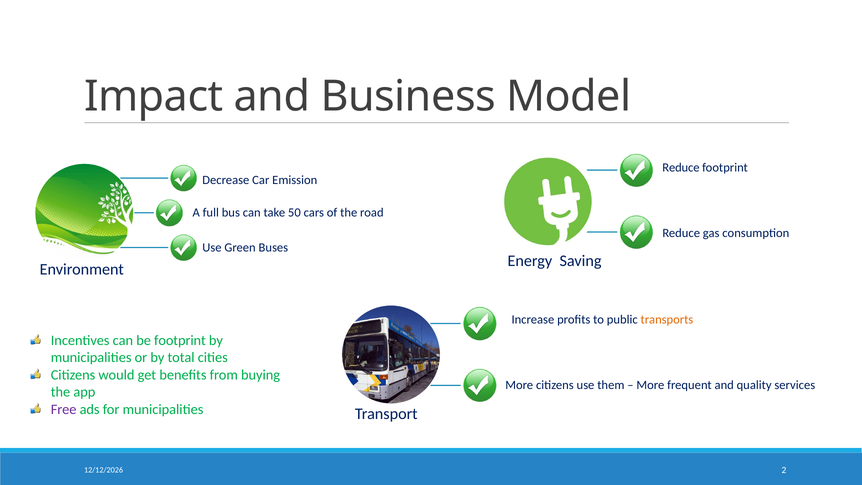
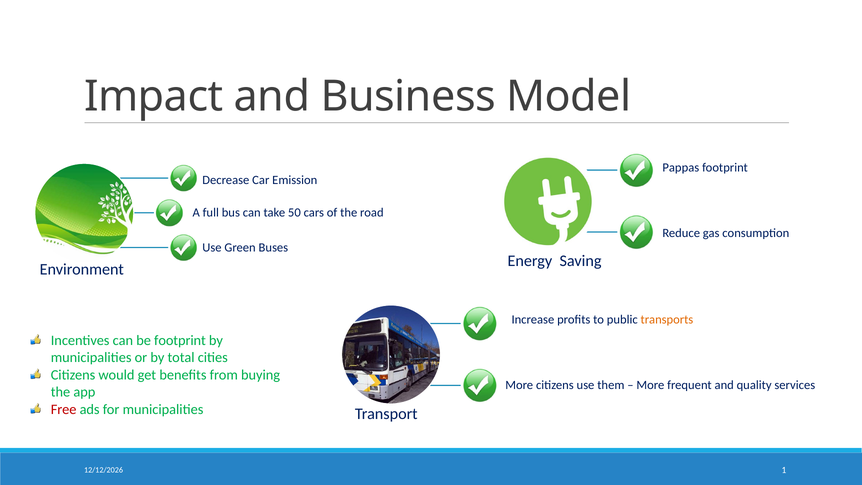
Reduce at (681, 168): Reduce -> Pappas
Free colour: purple -> red
2: 2 -> 1
